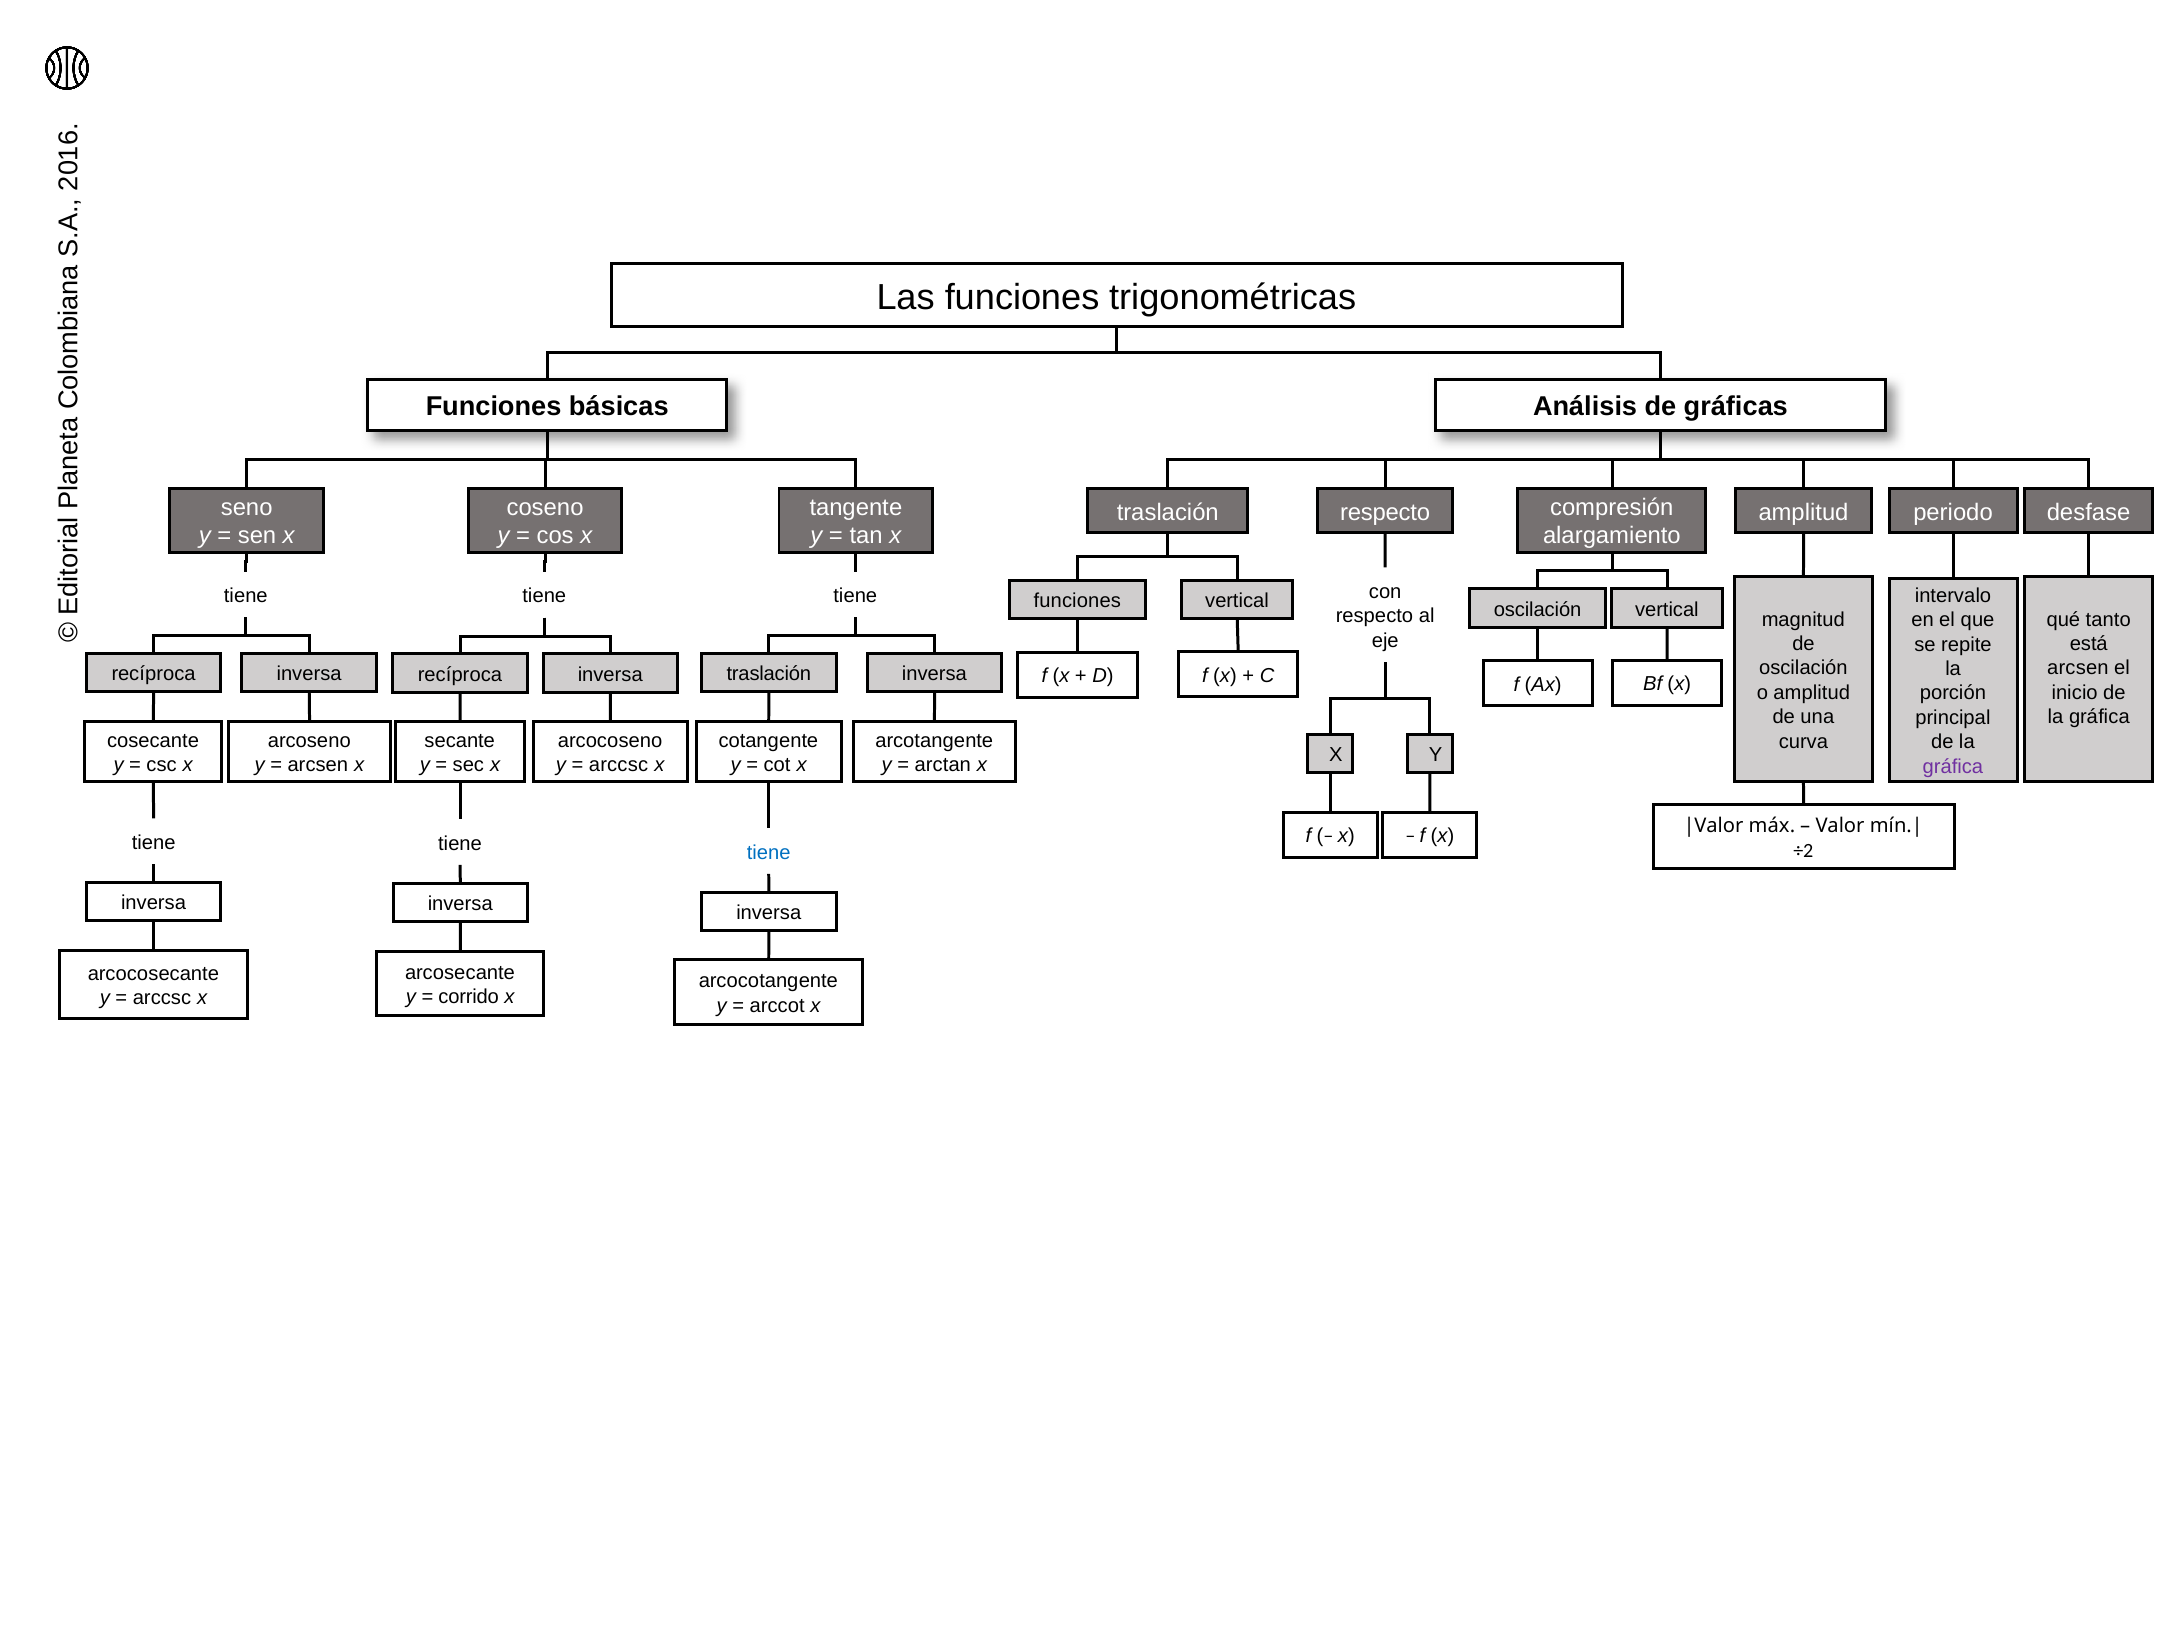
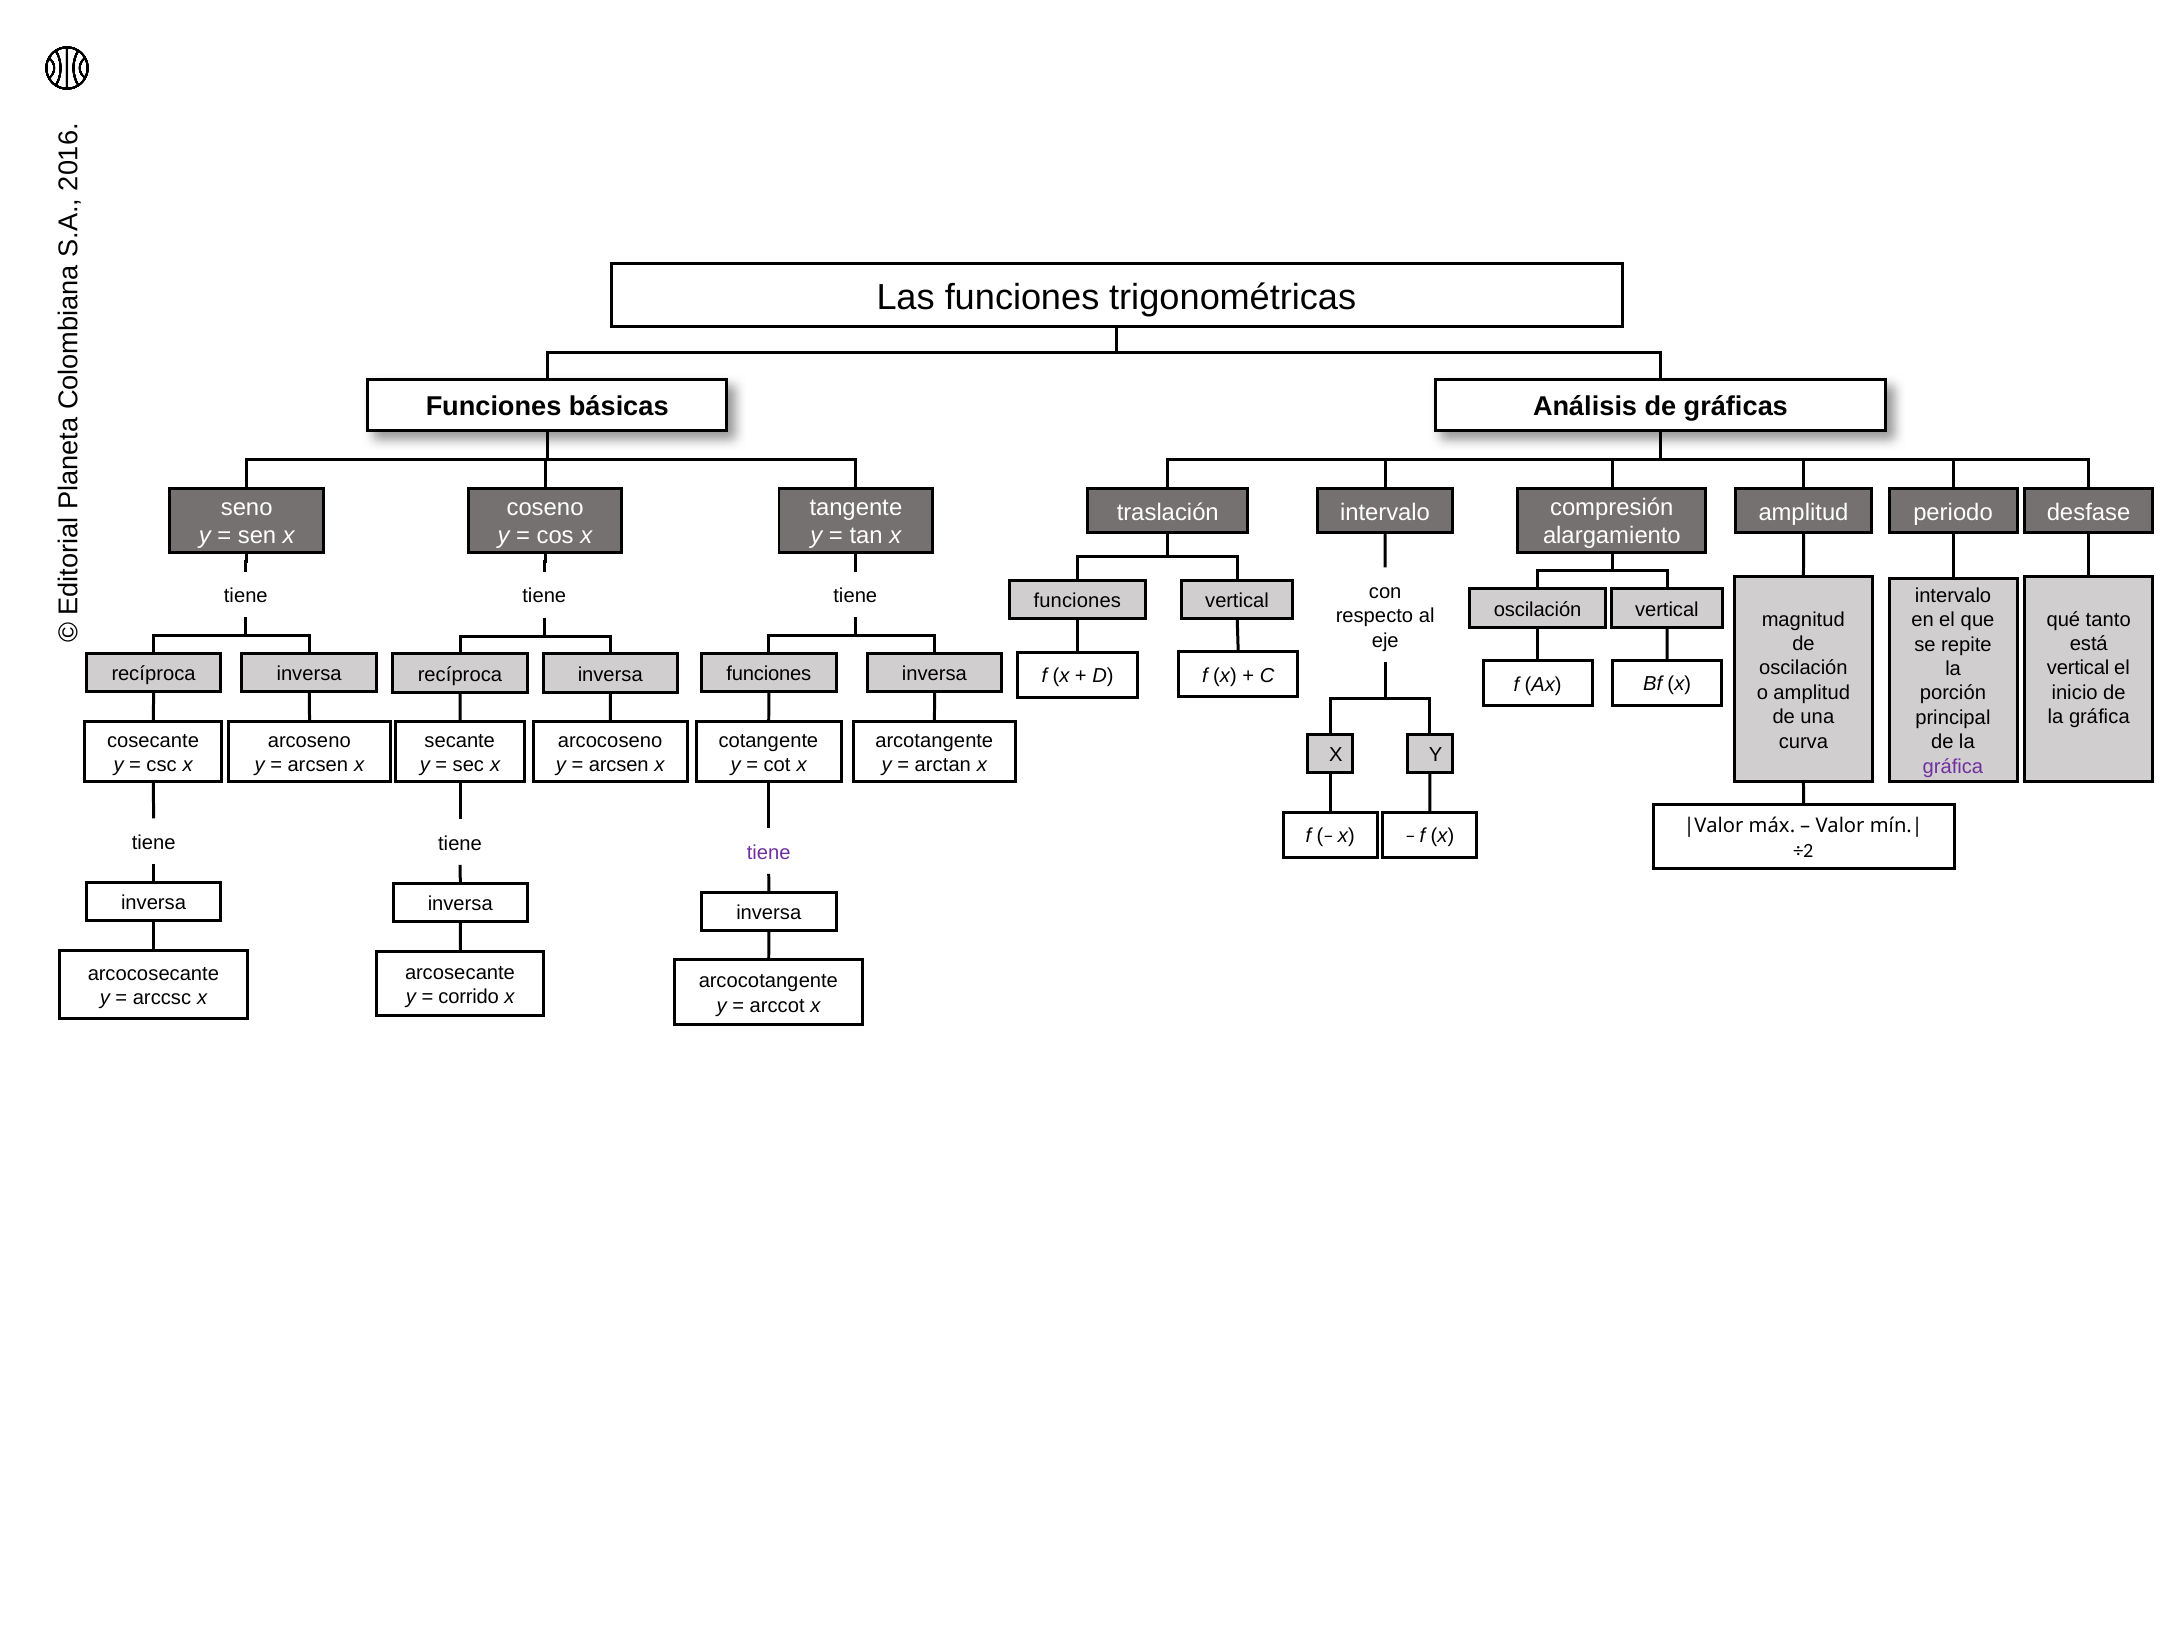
traslación respecto: respecto -> intervalo
arcsen at (2078, 668): arcsen -> vertical
traslación at (769, 674): traslación -> funciones
arccsc at (619, 765): arccsc -> arcsen
tiene at (769, 852) colour: blue -> purple
